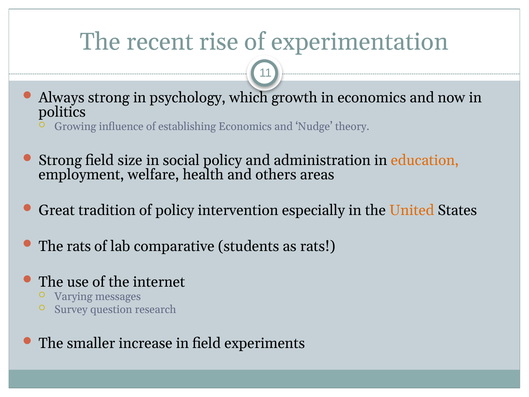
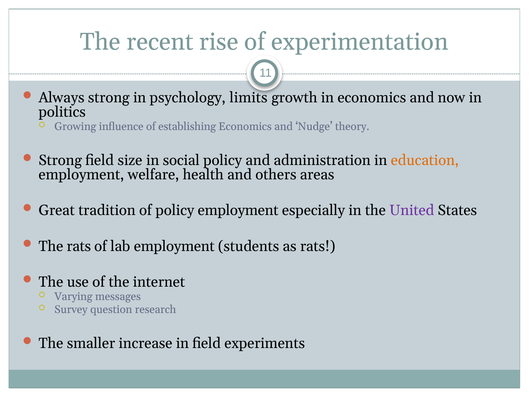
which: which -> limits
policy intervention: intervention -> employment
United colour: orange -> purple
lab comparative: comparative -> employment
